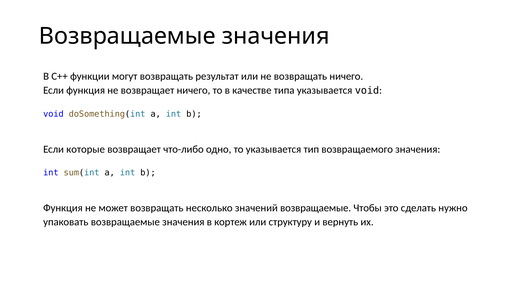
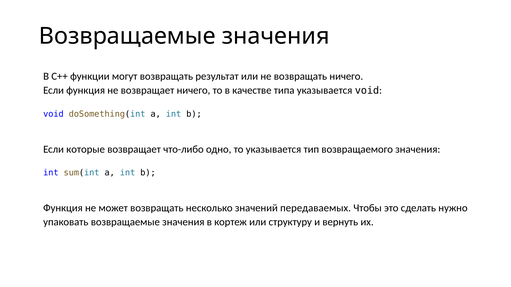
значений возвращаемые: возвращаемые -> передаваемых
